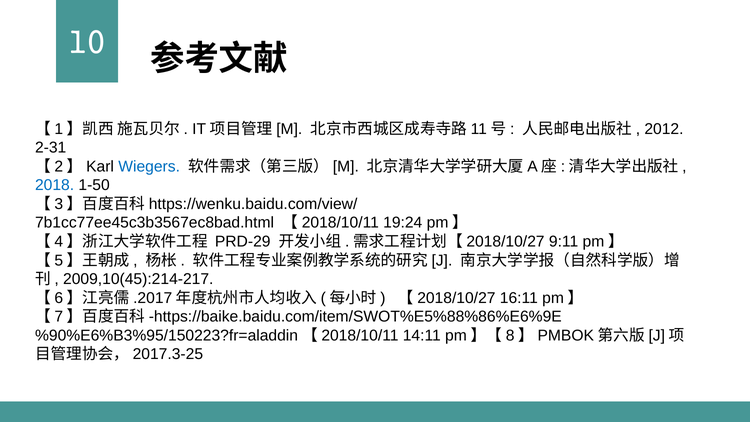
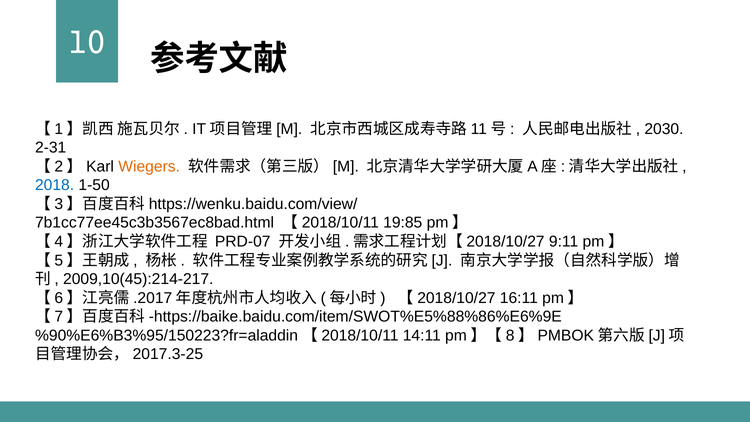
2012: 2012 -> 2030
Wiegers colour: blue -> orange
19:24: 19:24 -> 19:85
PRD-29: PRD-29 -> PRD-07
